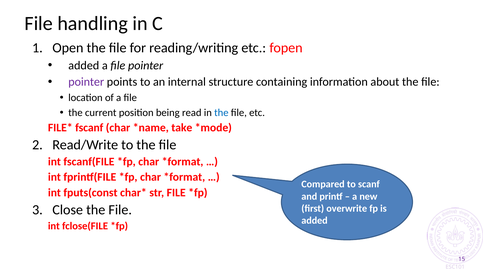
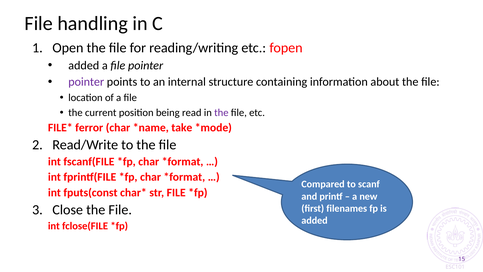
the at (221, 113) colour: blue -> purple
fscanf: fscanf -> ferror
overwrite: overwrite -> filenames
